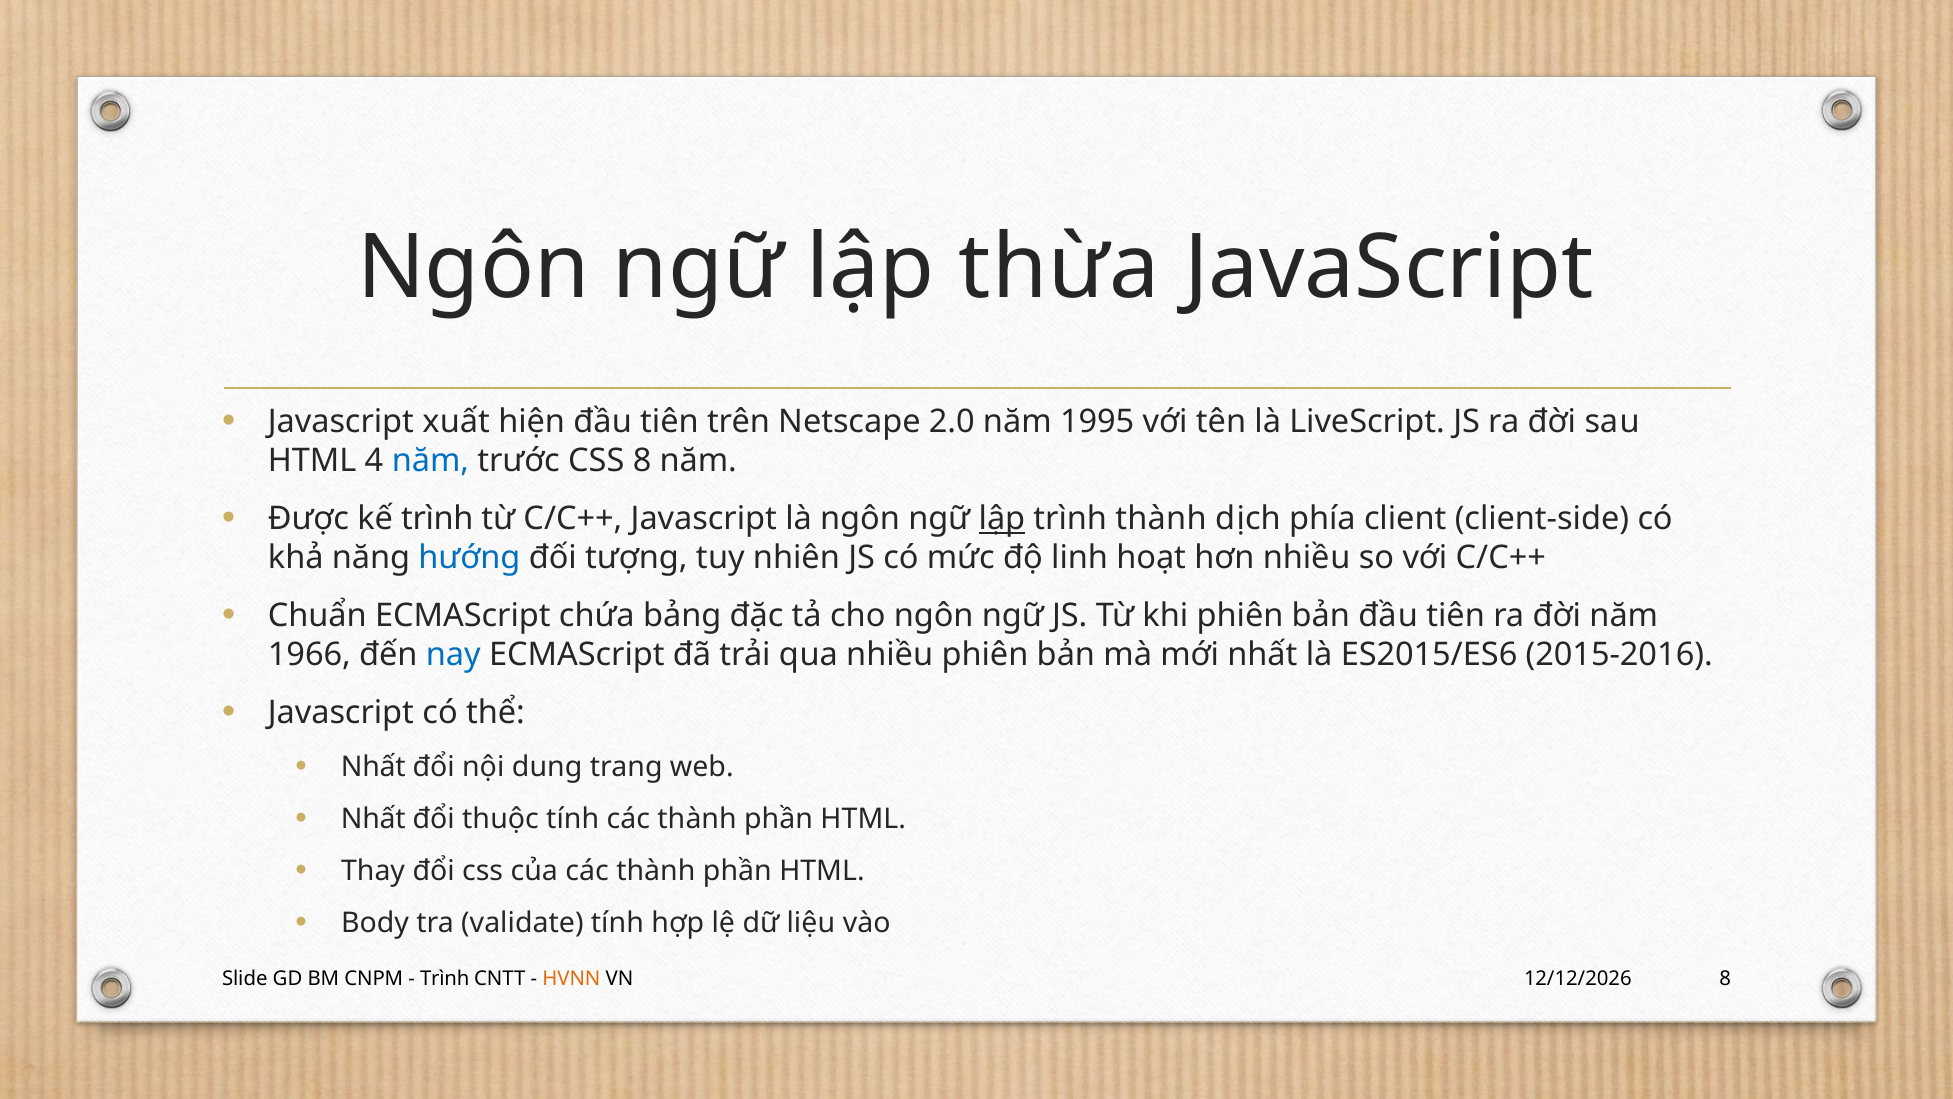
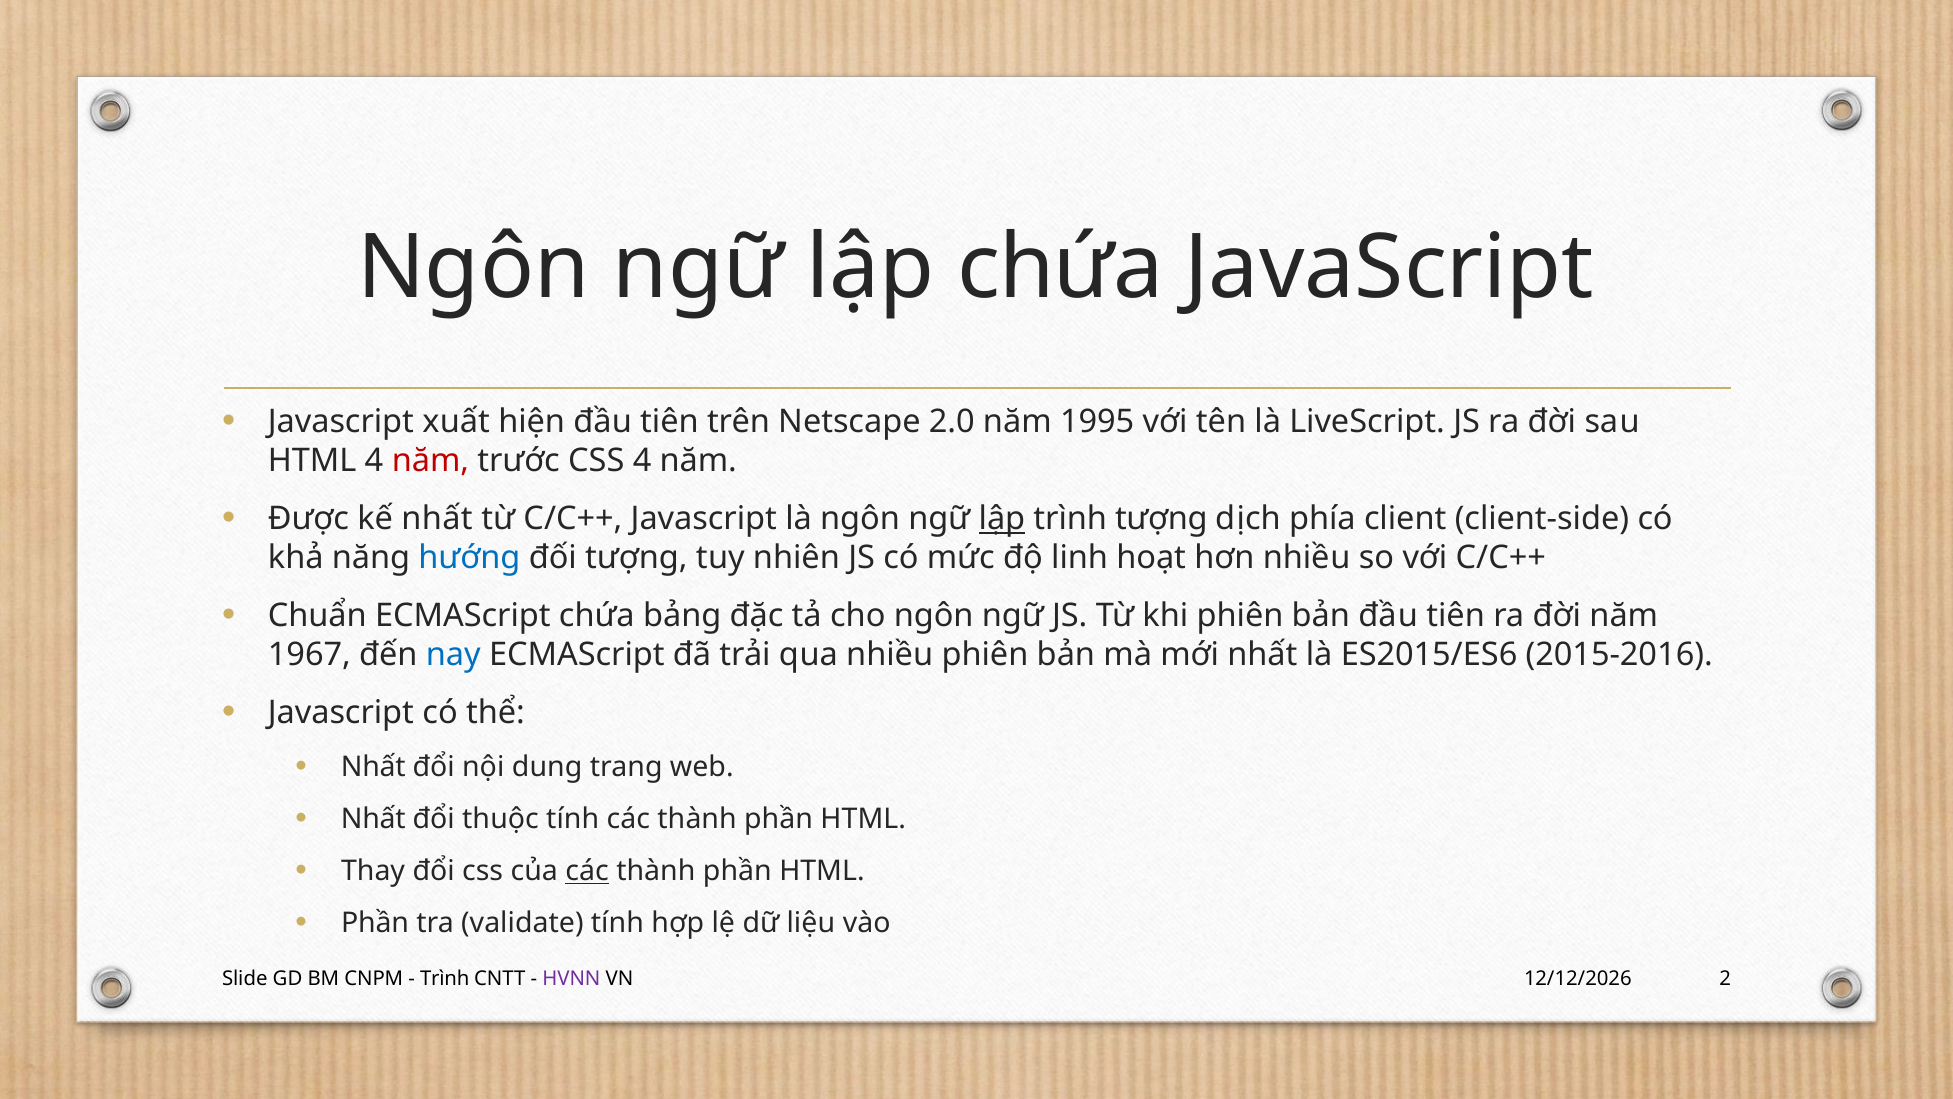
lập thừa: thừa -> chứa
năm at (430, 461) colour: blue -> red
CSS 8: 8 -> 4
kế trình: trình -> nhất
trình thành: thành -> tượng
1966: 1966 -> 1967
các at (587, 871) underline: none -> present
Body at (375, 923): Body -> Phần
HVNN colour: orange -> purple
VN 8: 8 -> 2
